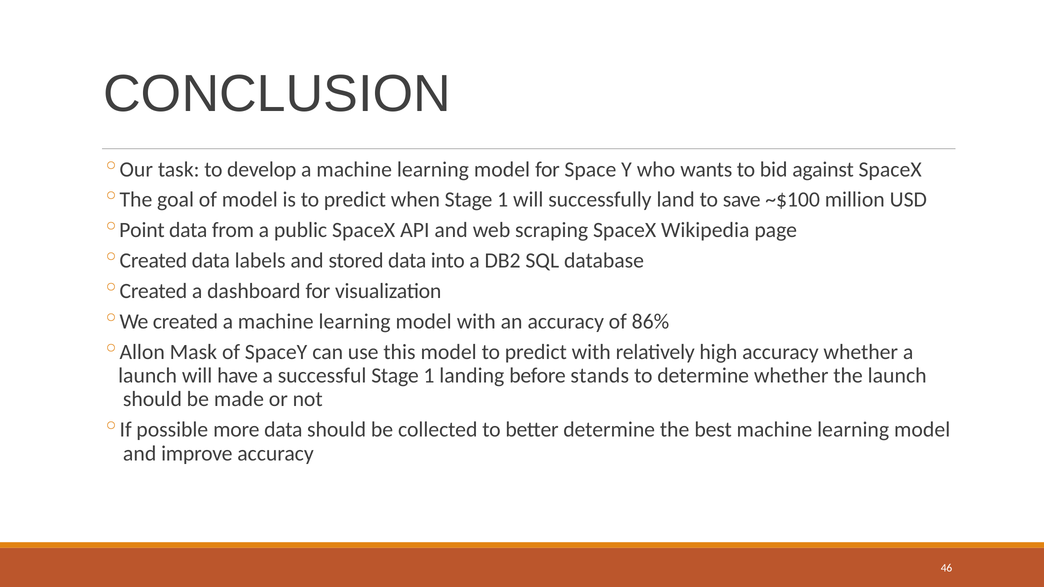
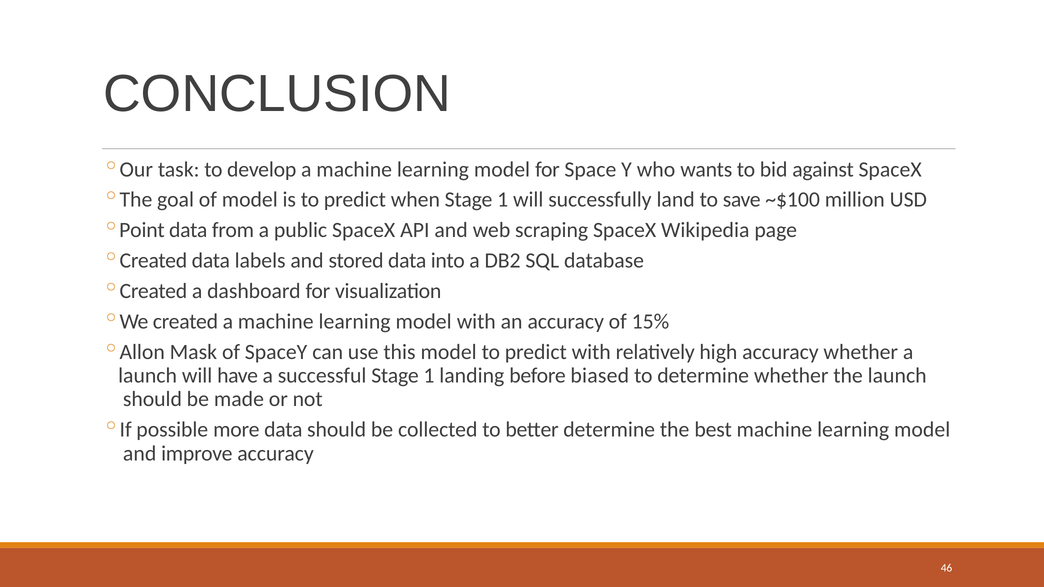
86%: 86% -> 15%
stands: stands -> biased
